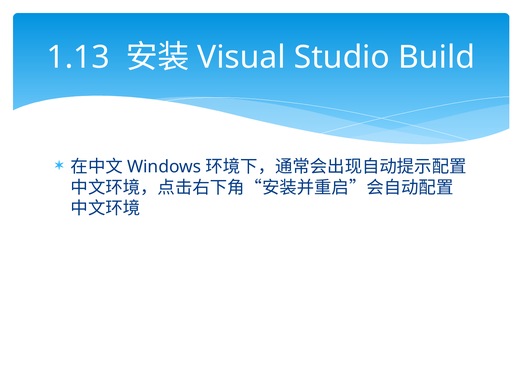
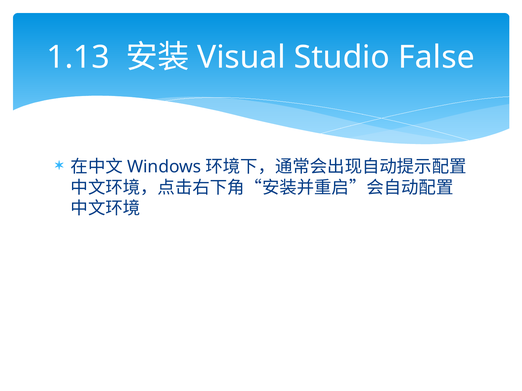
Build: Build -> False
